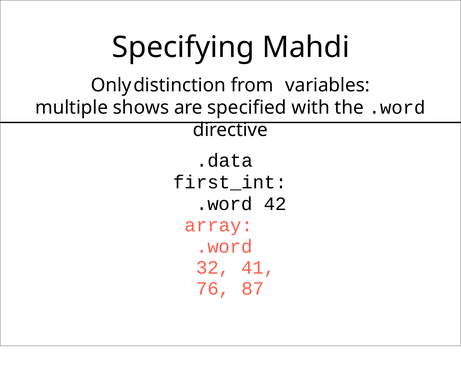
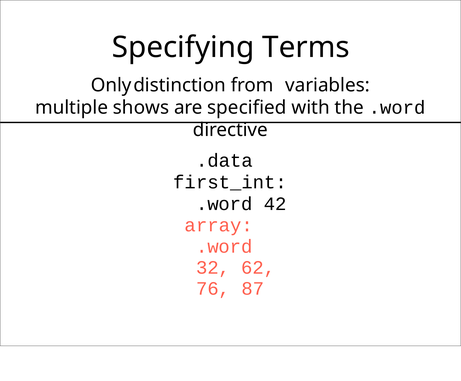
Mahdi: Mahdi -> Terms
41: 41 -> 62
